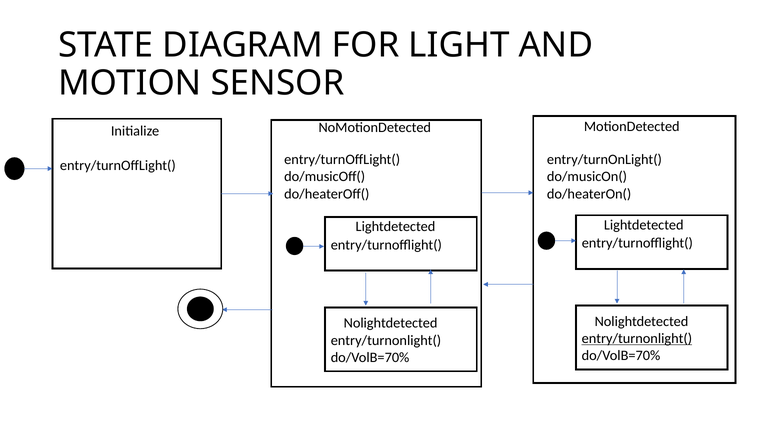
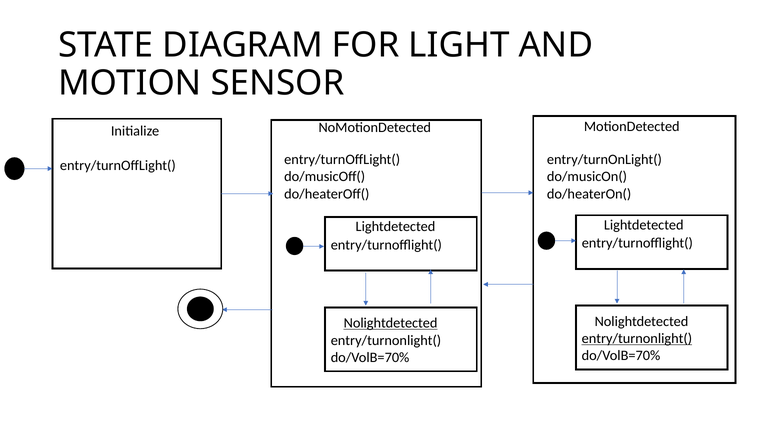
Nolightdetected at (391, 323) underline: none -> present
